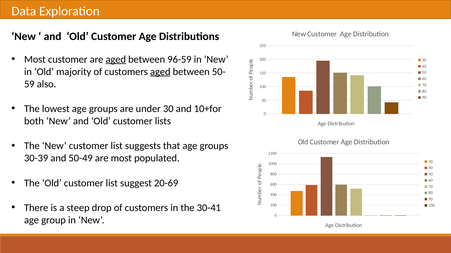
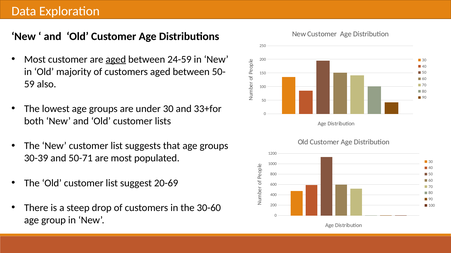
96-59: 96-59 -> 24-59
aged at (160, 72) underline: present -> none
10+for: 10+for -> 33+for
50-49: 50-49 -> 50-71
30-41: 30-41 -> 30-60
